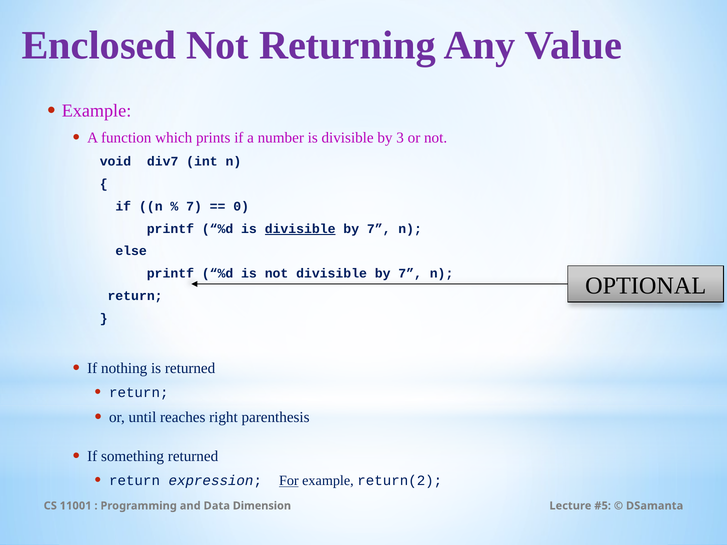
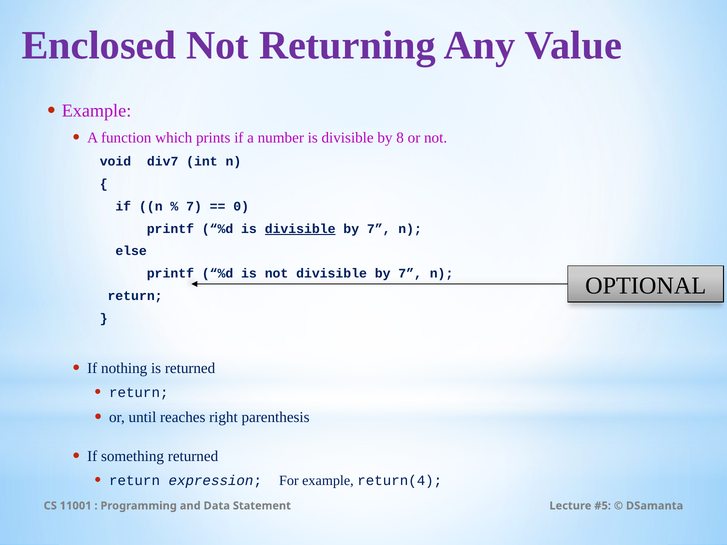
3: 3 -> 8
For underline: present -> none
return(2: return(2 -> return(4
Dimension: Dimension -> Statement
